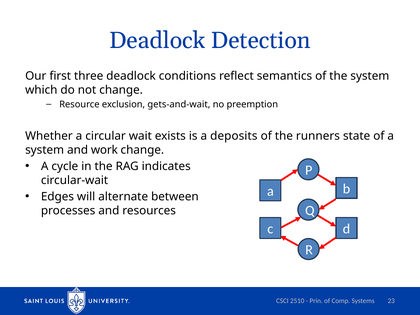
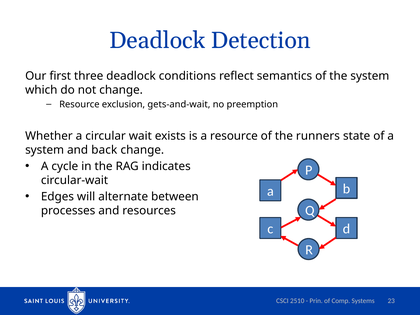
a deposits: deposits -> resource
work: work -> back
